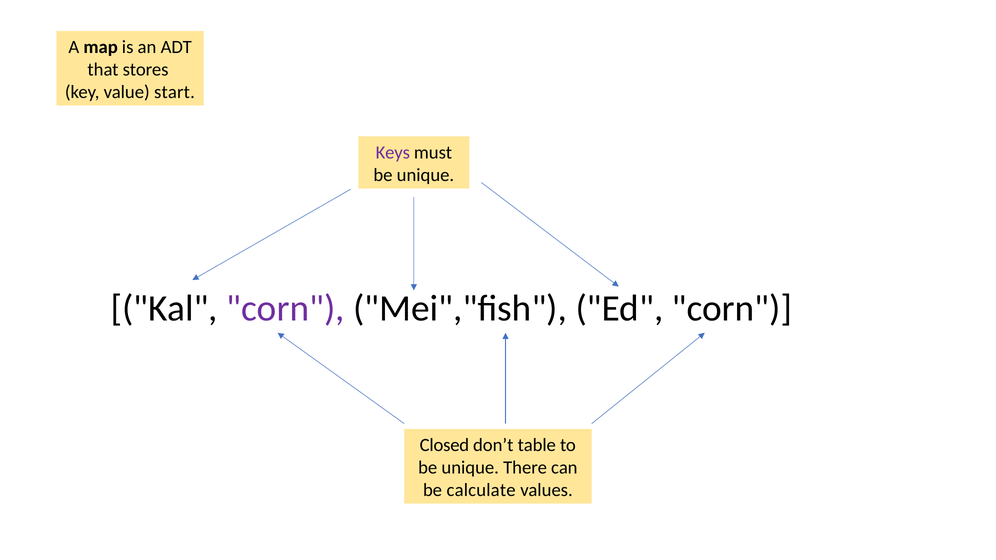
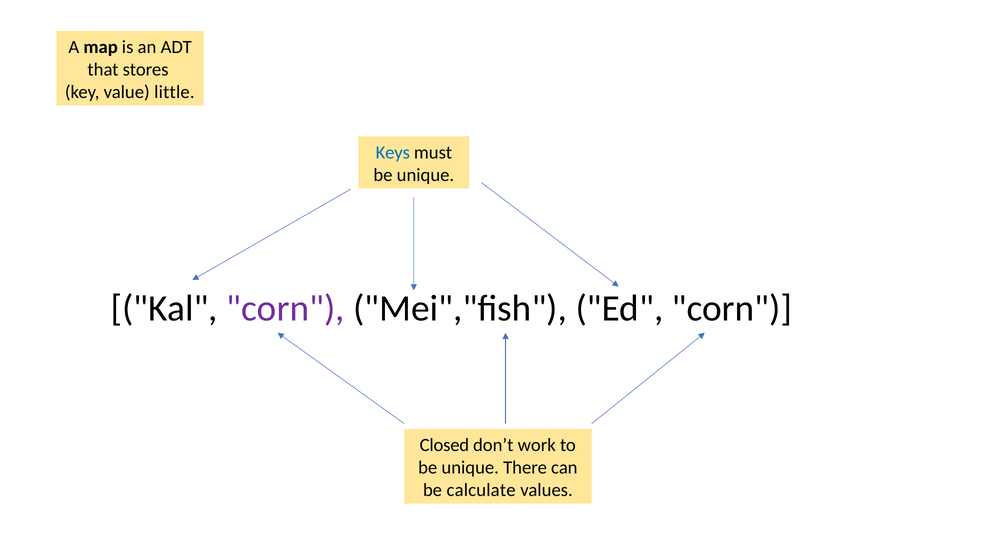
start: start -> little
Keys colour: purple -> blue
table: table -> work
